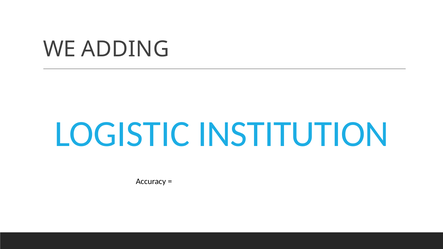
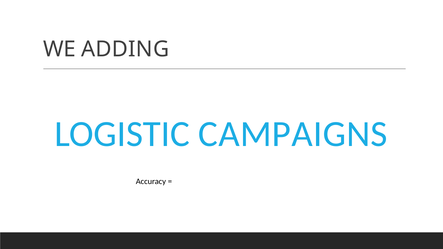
INSTITUTION: INSTITUTION -> CAMPAIGNS
